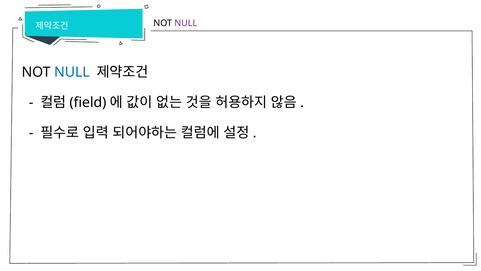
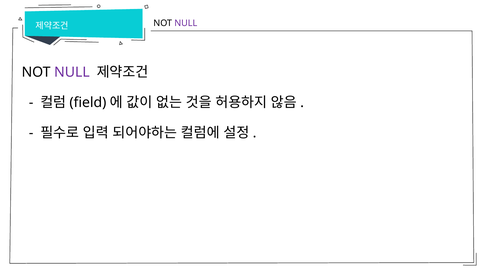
NULL at (72, 72) colour: blue -> purple
